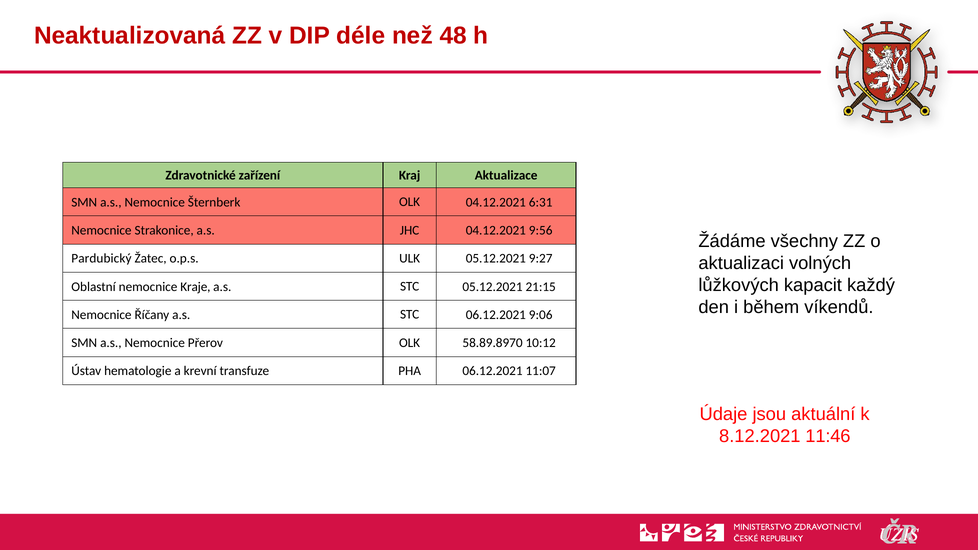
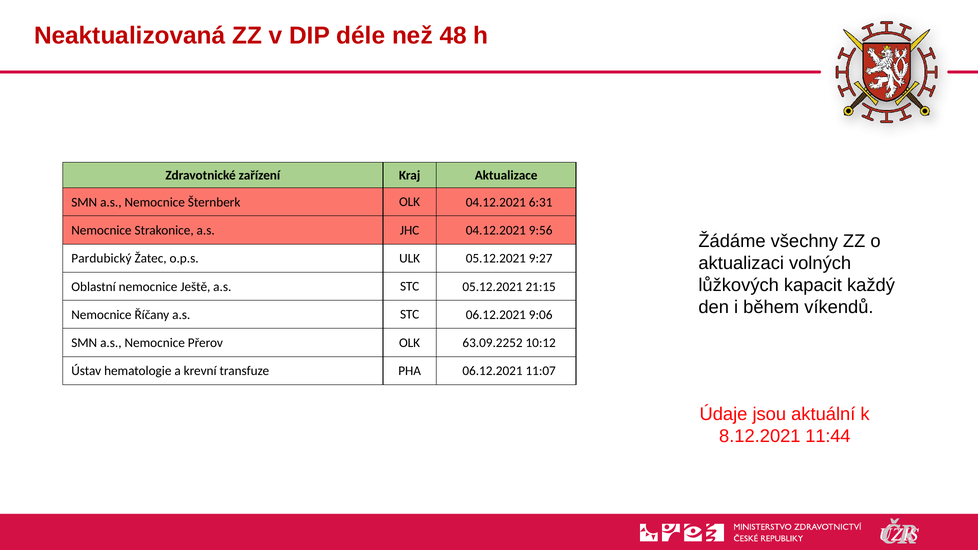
Kraje: Kraje -> Ještě
58.89.8970: 58.89.8970 -> 63.09.2252
11:46: 11:46 -> 11:44
